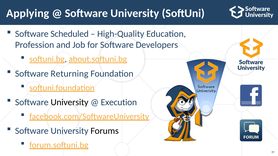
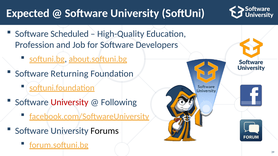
Applying: Applying -> Expected
University at (70, 102) colour: black -> red
Execution: Execution -> Following
